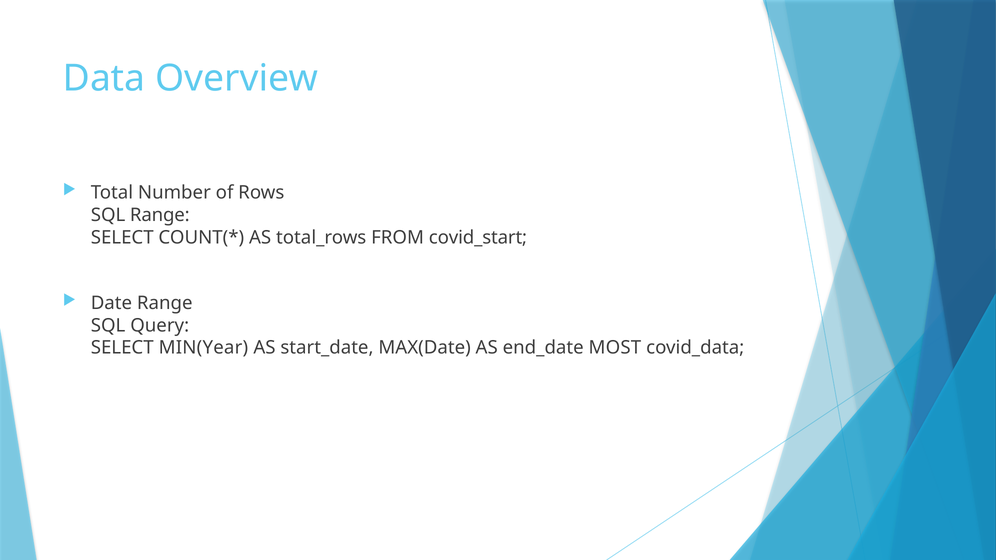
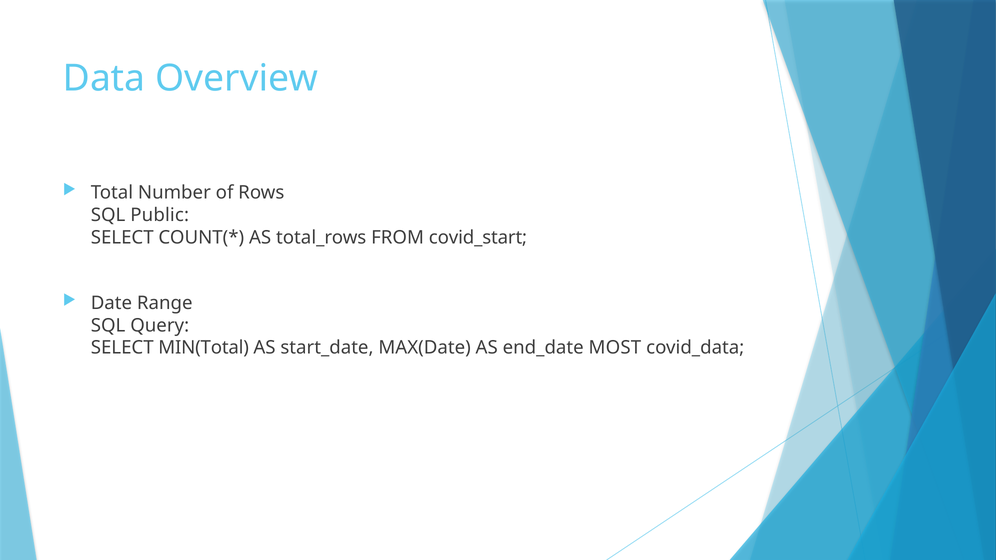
SQL Range: Range -> Public
MIN(Year: MIN(Year -> MIN(Total
